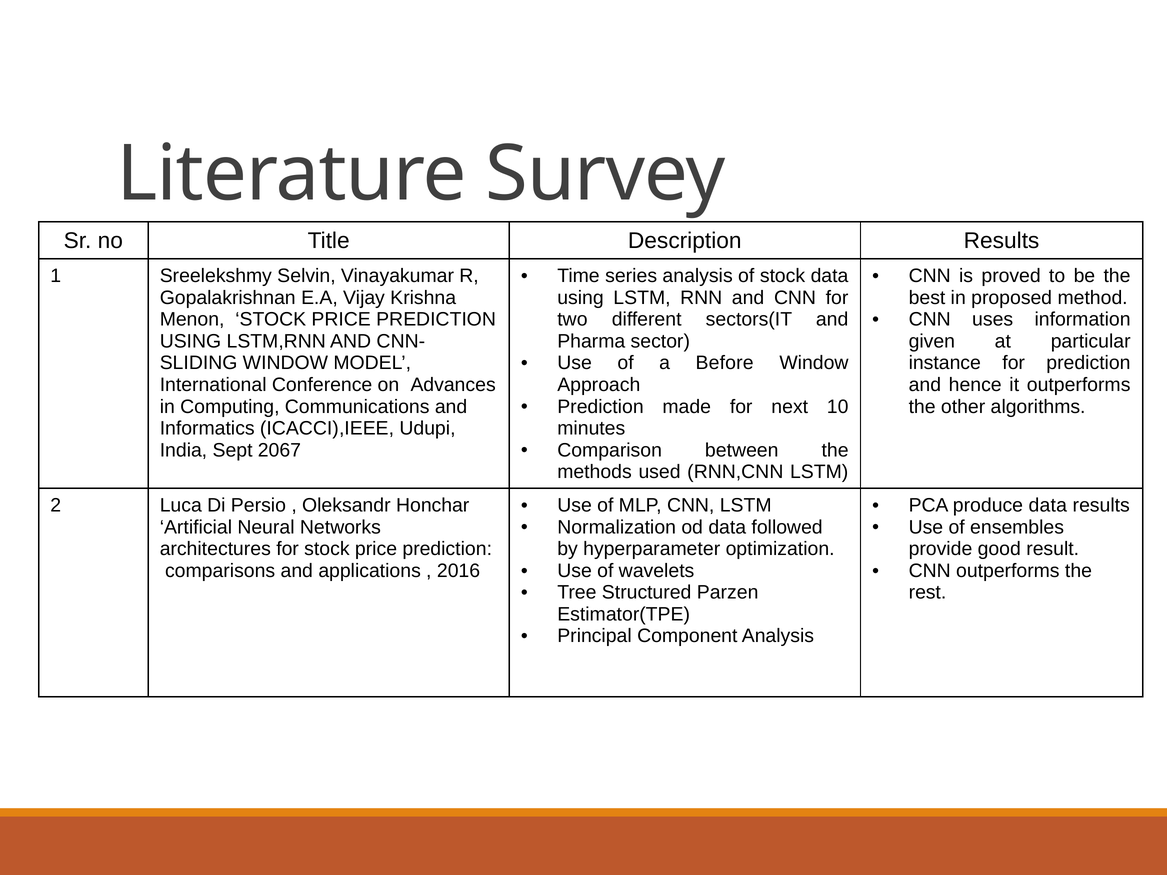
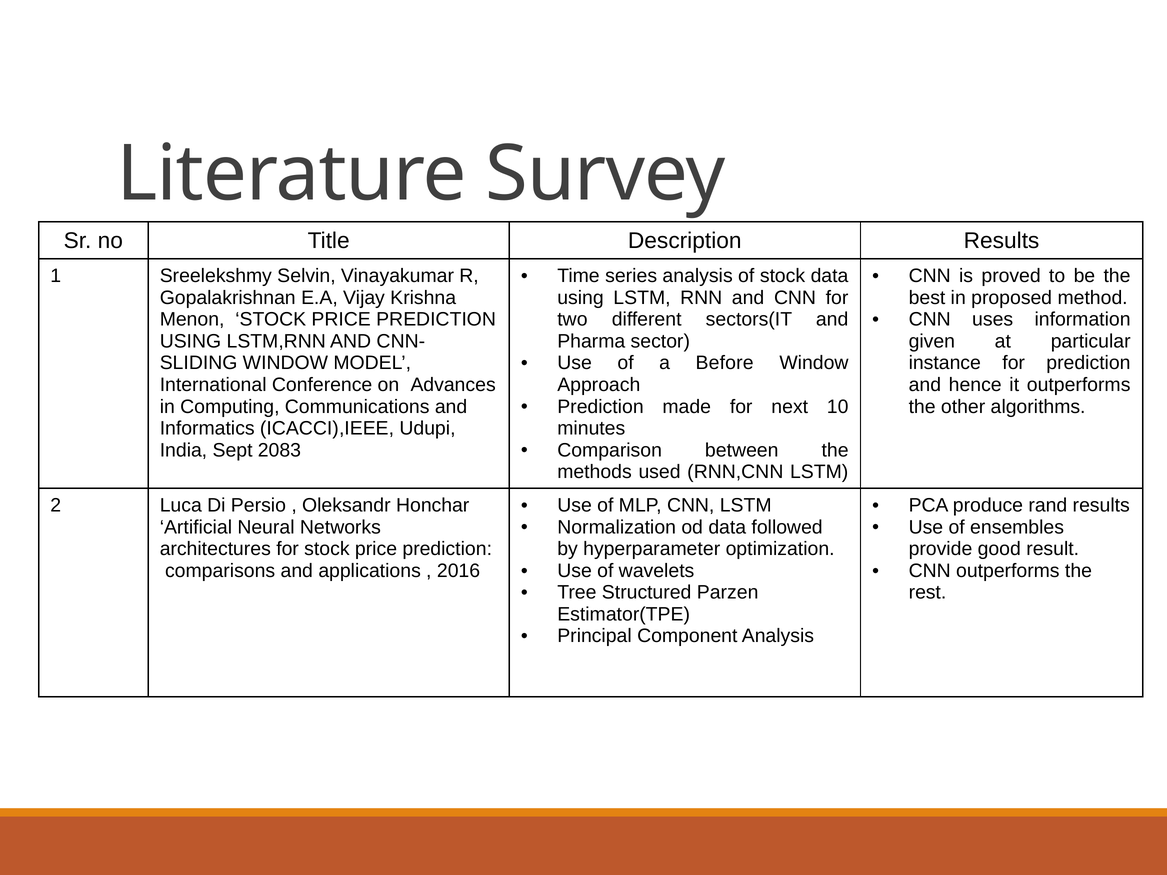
2067: 2067 -> 2083
produce data: data -> rand
